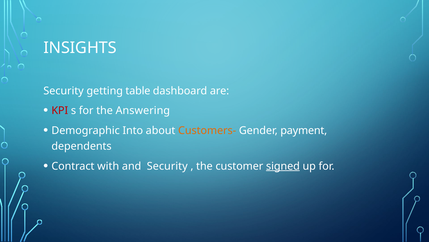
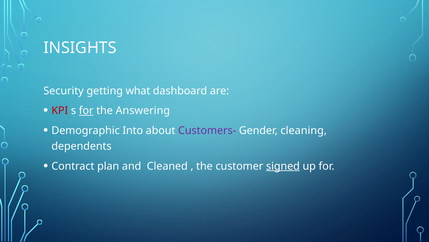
table: table -> what
for at (86, 110) underline: none -> present
Customers- colour: orange -> purple
payment: payment -> cleaning
with: with -> plan
and Security: Security -> Cleaned
